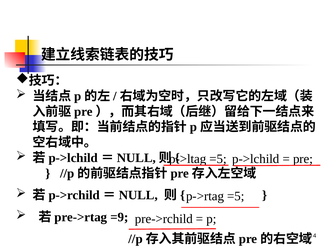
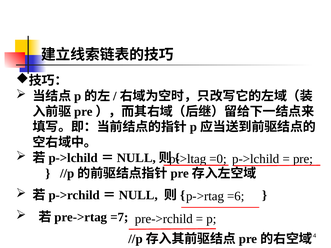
=5 at (218, 159): =5 -> =0
p->rtag =5: =5 -> =6
=9: =9 -> =7
